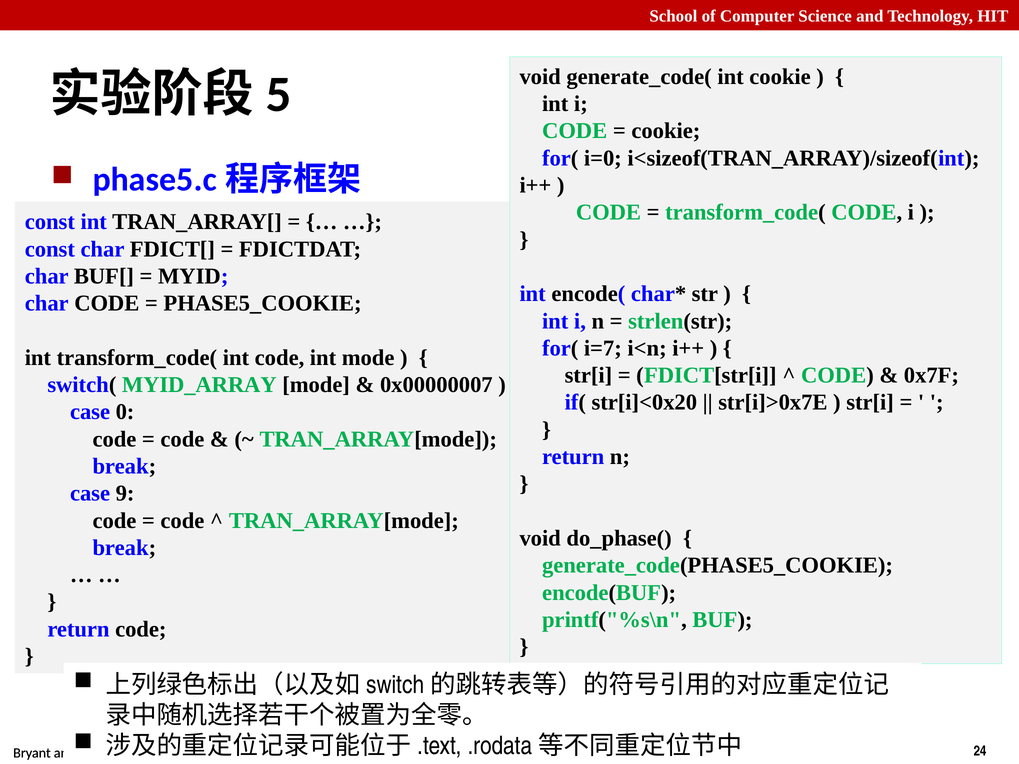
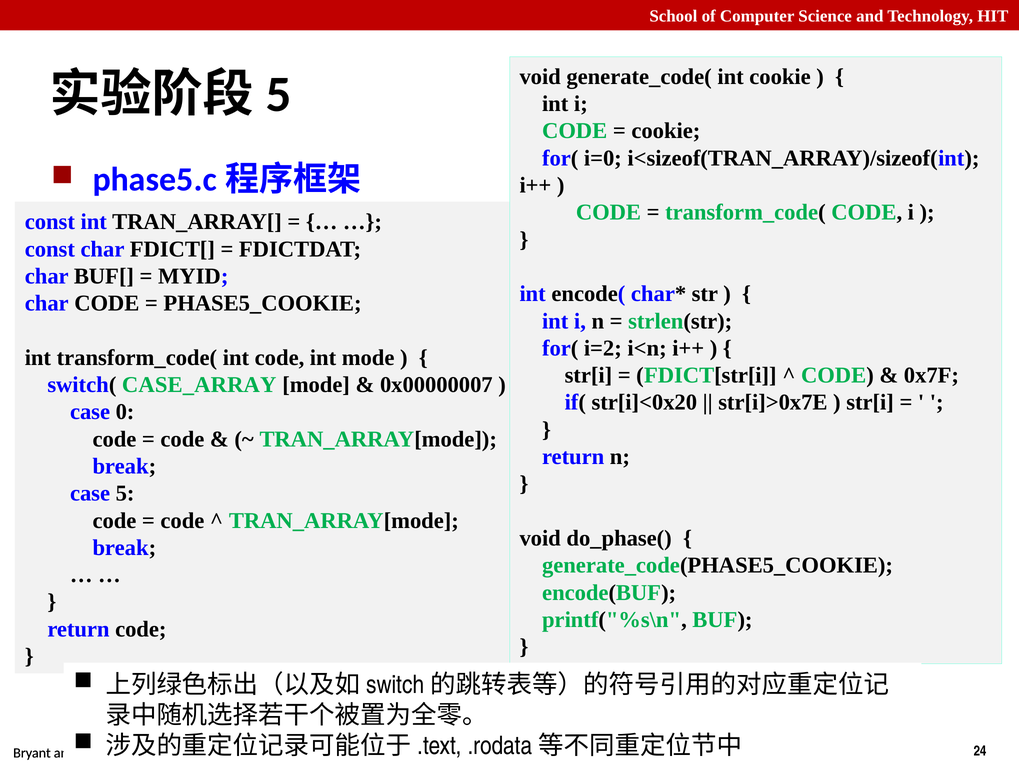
i=7: i=7 -> i=2
MYID_ARRAY: MYID_ARRAY -> CASE_ARRAY
9: 9 -> 5
